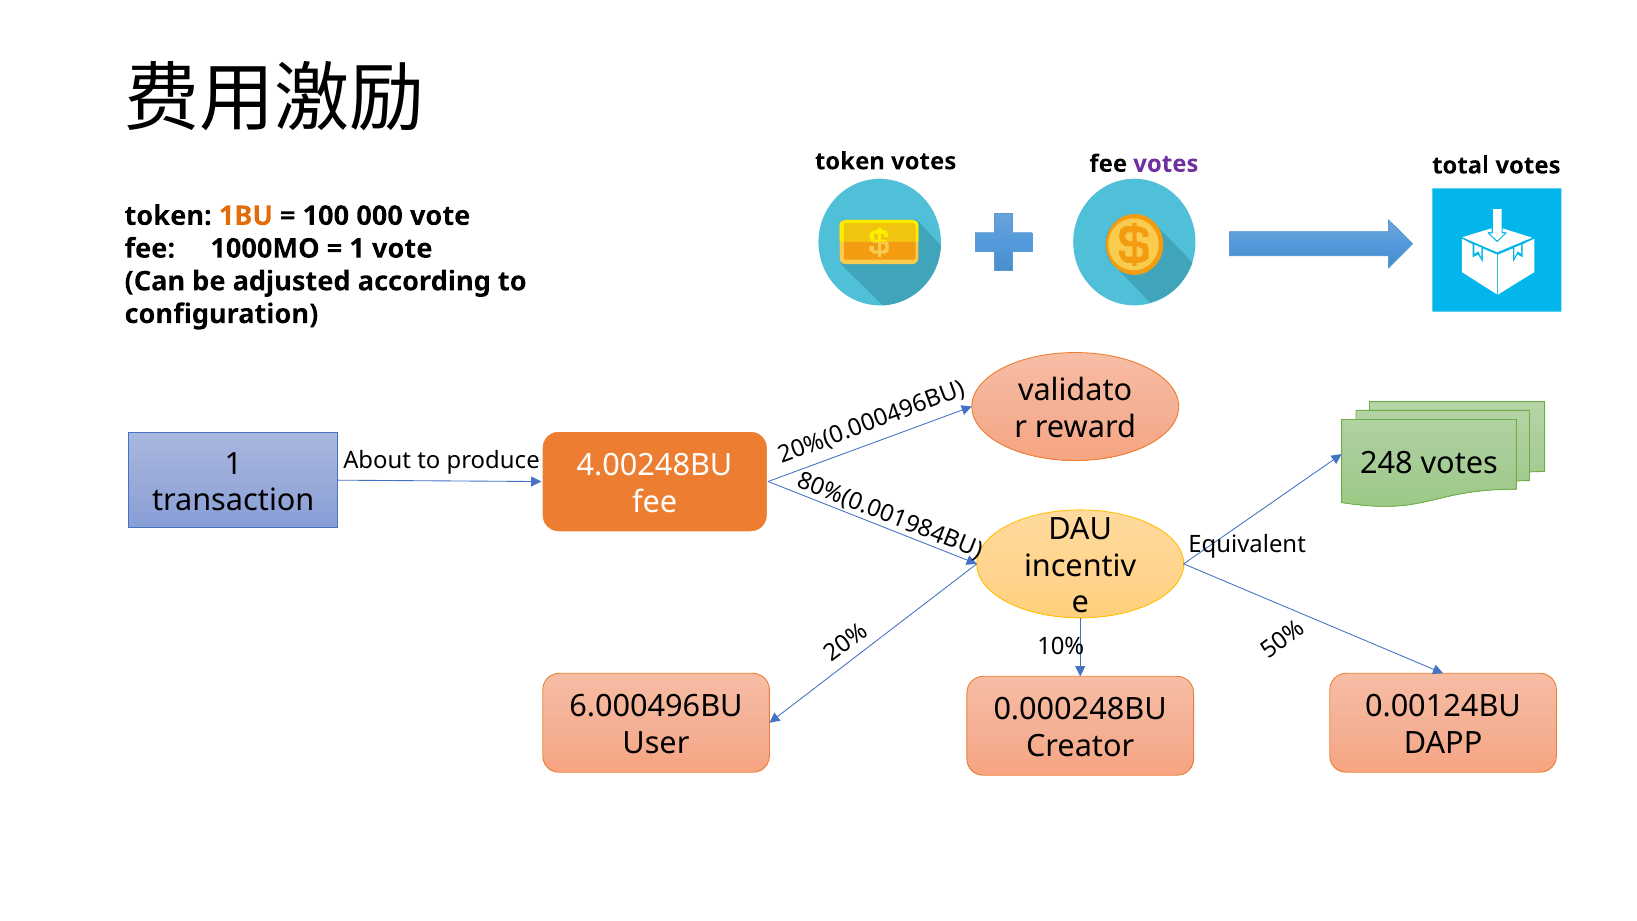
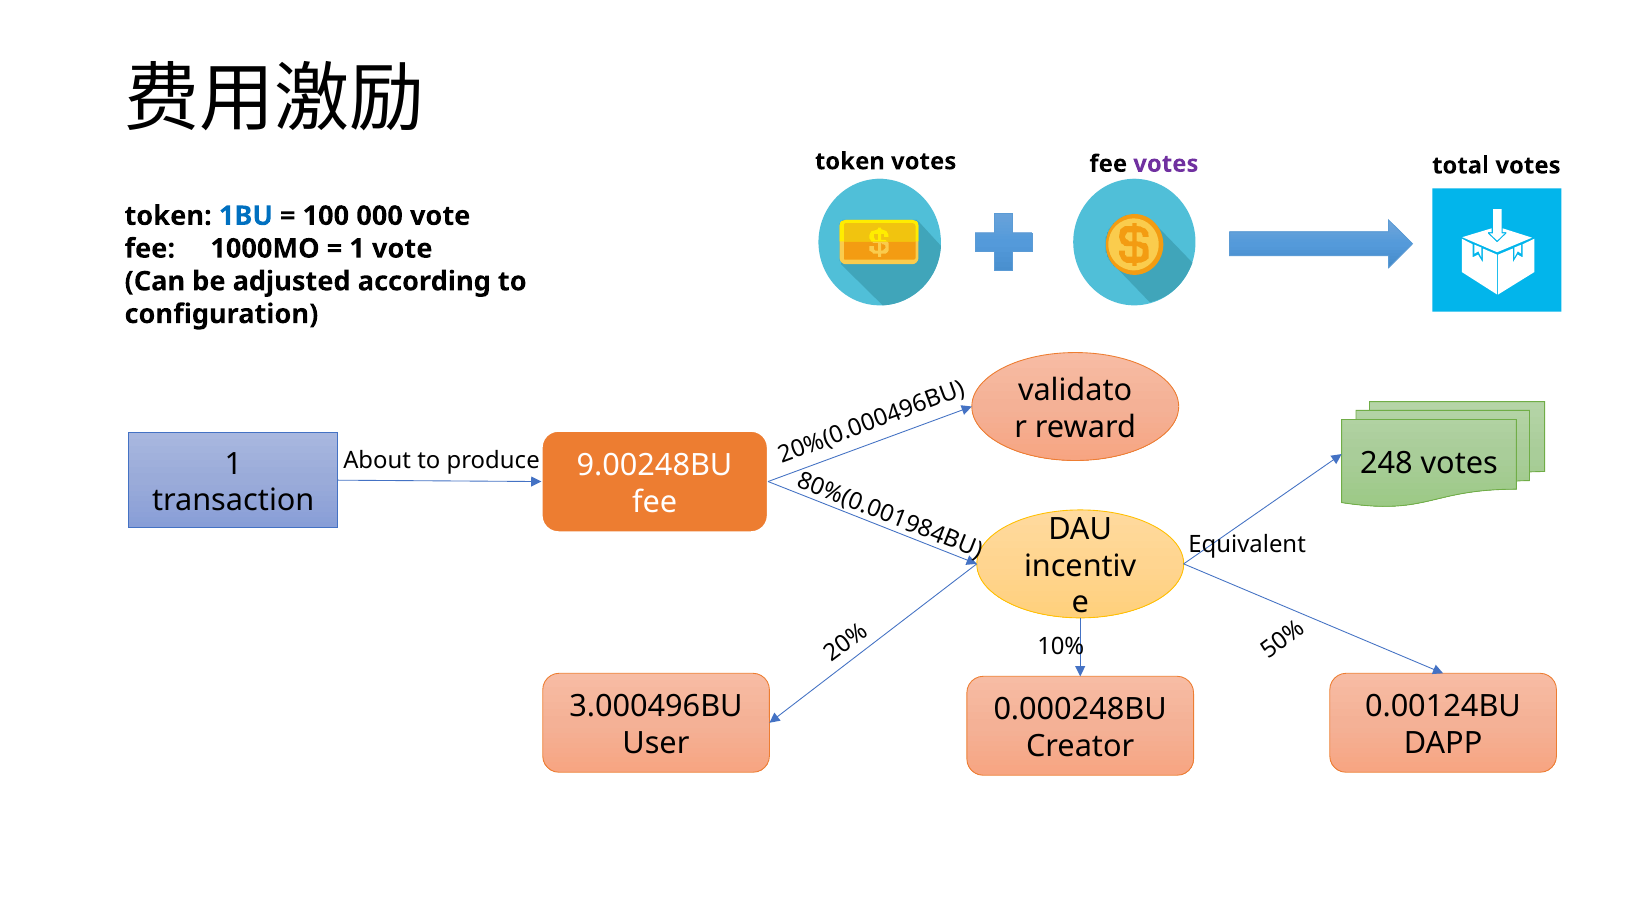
1BU colour: orange -> blue
4.00248BU: 4.00248BU -> 9.00248BU
6.000496BU: 6.000496BU -> 3.000496BU
